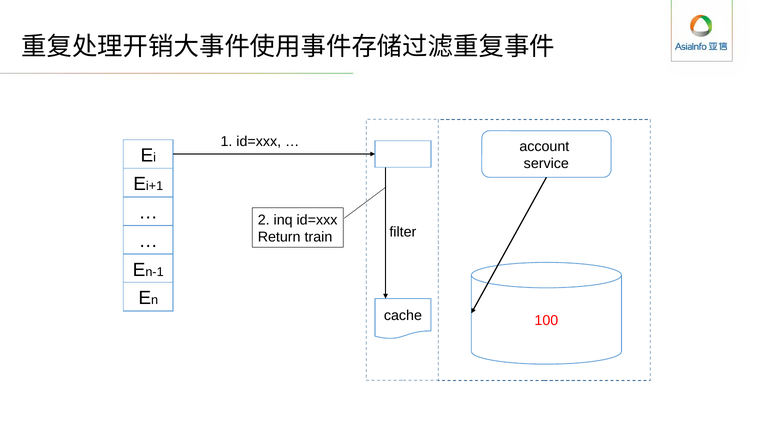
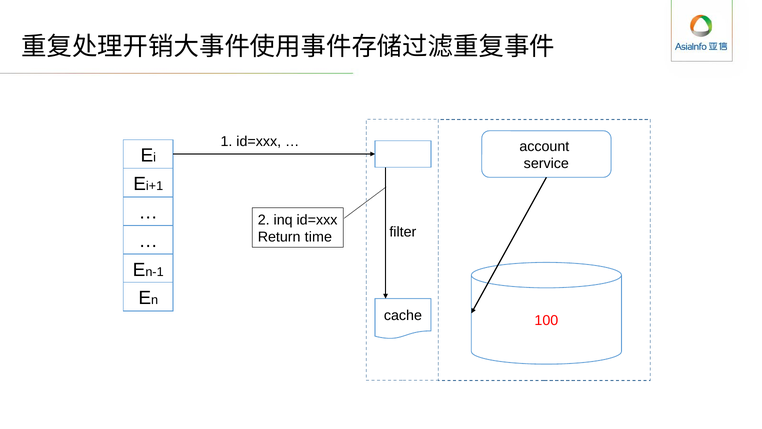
train: train -> time
